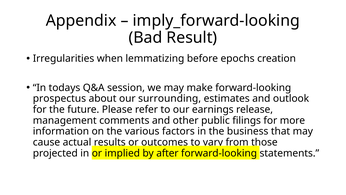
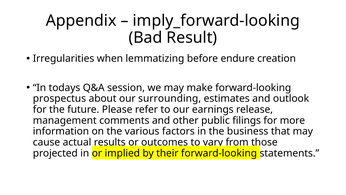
epochs: epochs -> endure
after: after -> their
